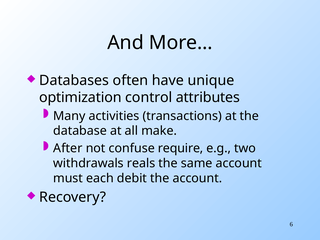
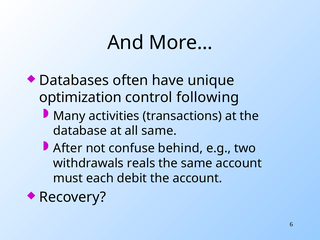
attributes: attributes -> following
all make: make -> same
require: require -> behind
